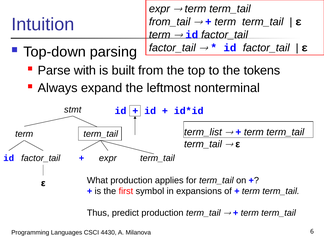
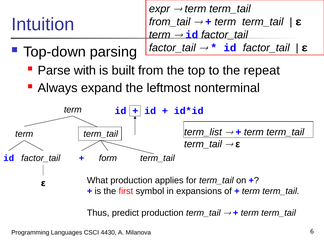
tokens: tokens -> repeat
stmt at (73, 110): stmt -> term
expr at (108, 158): expr -> form
